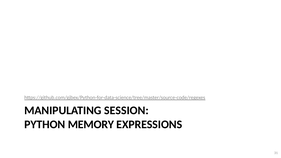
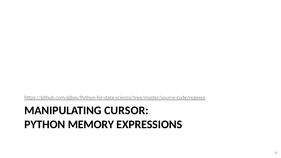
SESSION: SESSION -> CURSOR
